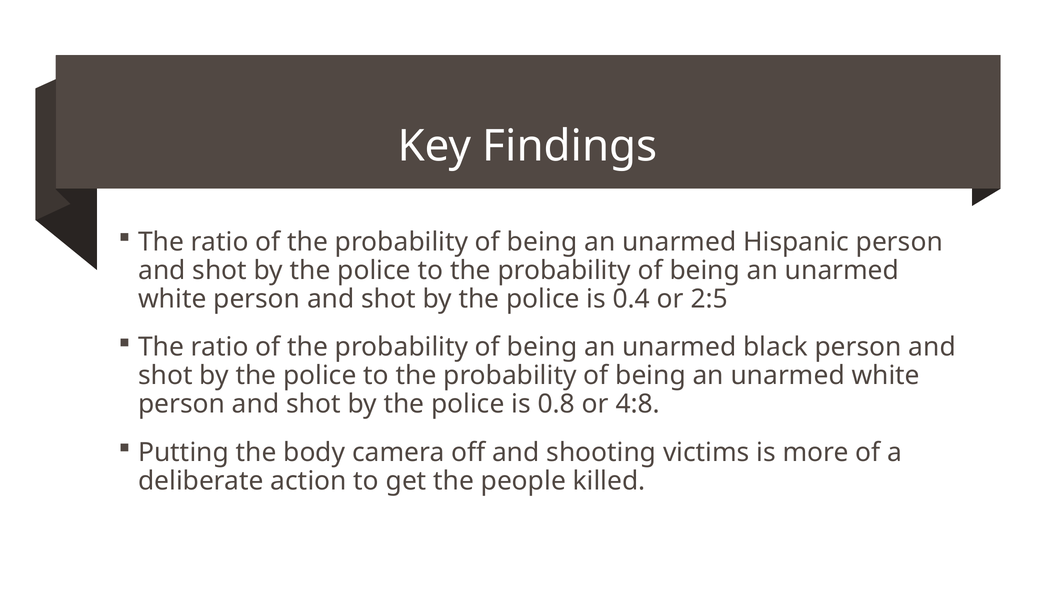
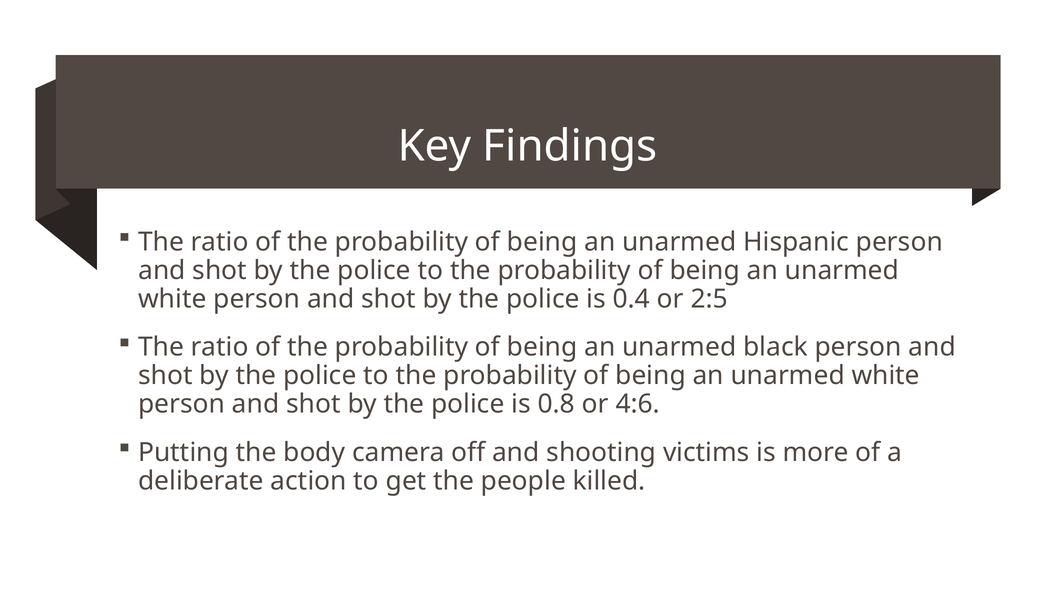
4:8: 4:8 -> 4:6
